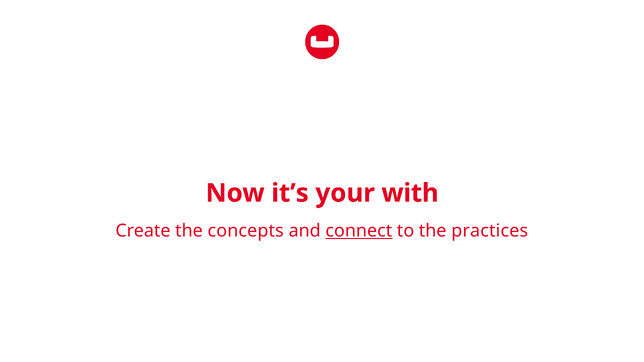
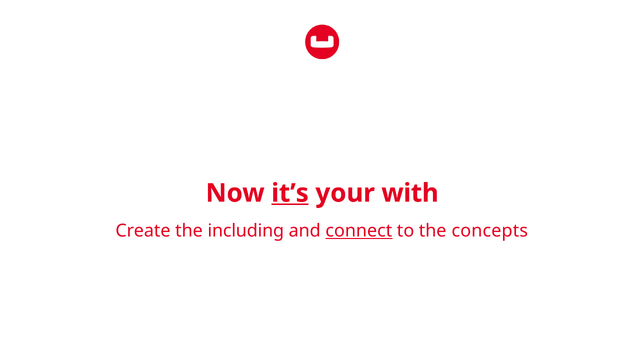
it’s underline: none -> present
concepts: concepts -> including
practices: practices -> concepts
